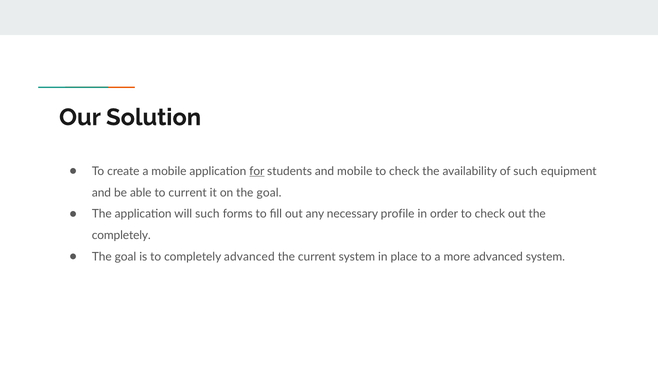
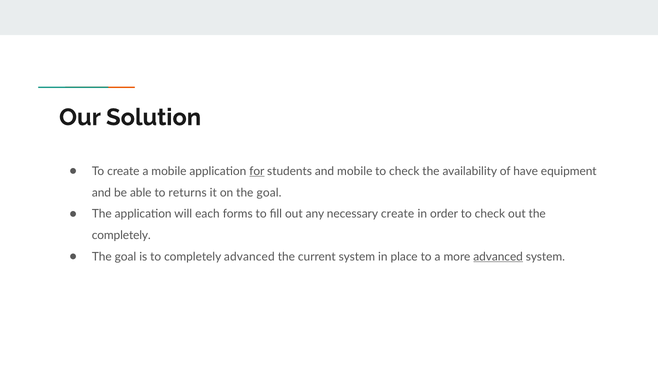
of such: such -> have
to current: current -> returns
will such: such -> each
necessary profile: profile -> create
advanced at (498, 257) underline: none -> present
